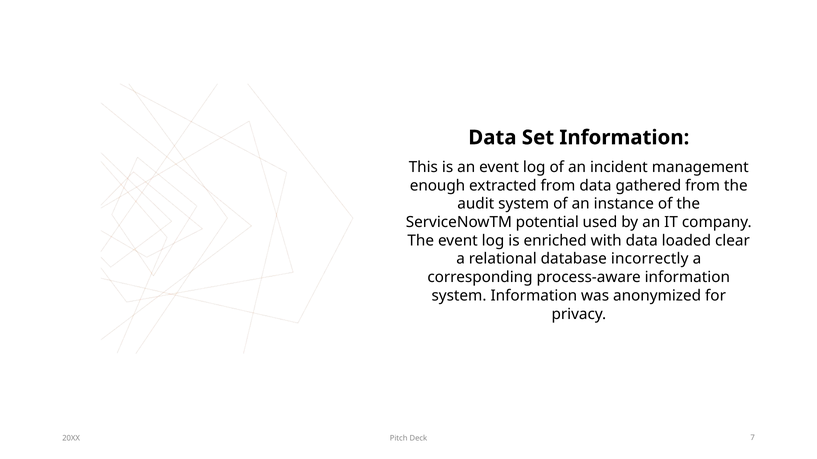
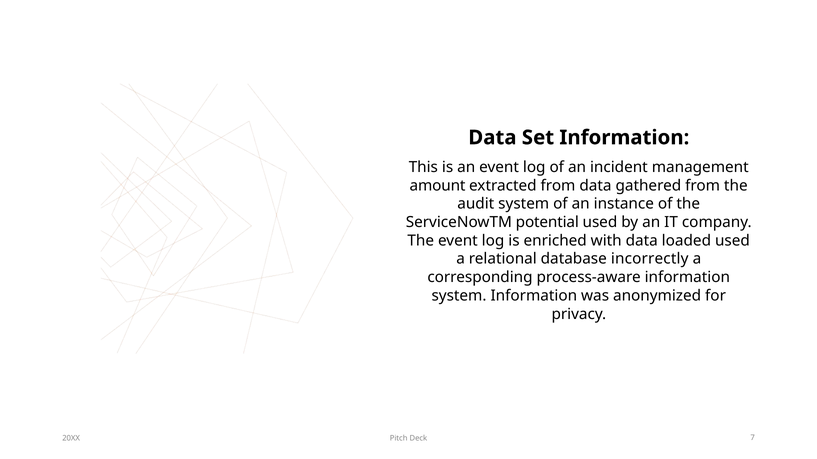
enough: enough -> amount
loaded clear: clear -> used
